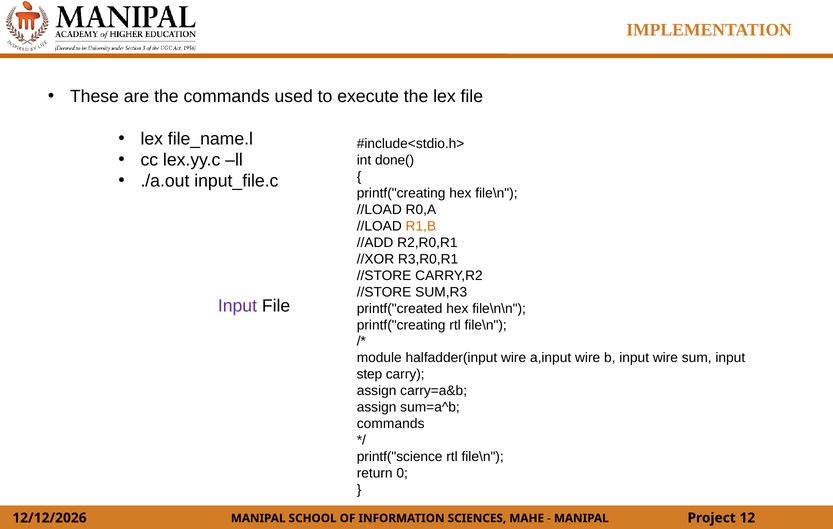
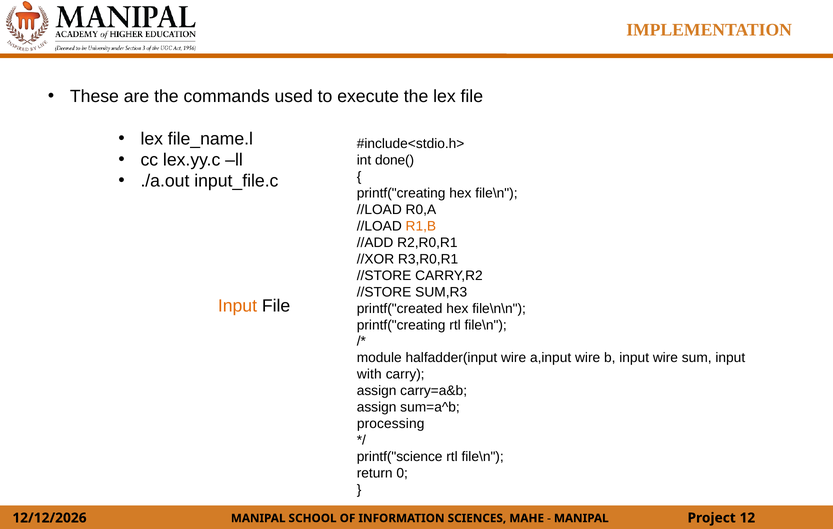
Input at (237, 306) colour: purple -> orange
step: step -> with
commands at (391, 424): commands -> processing
